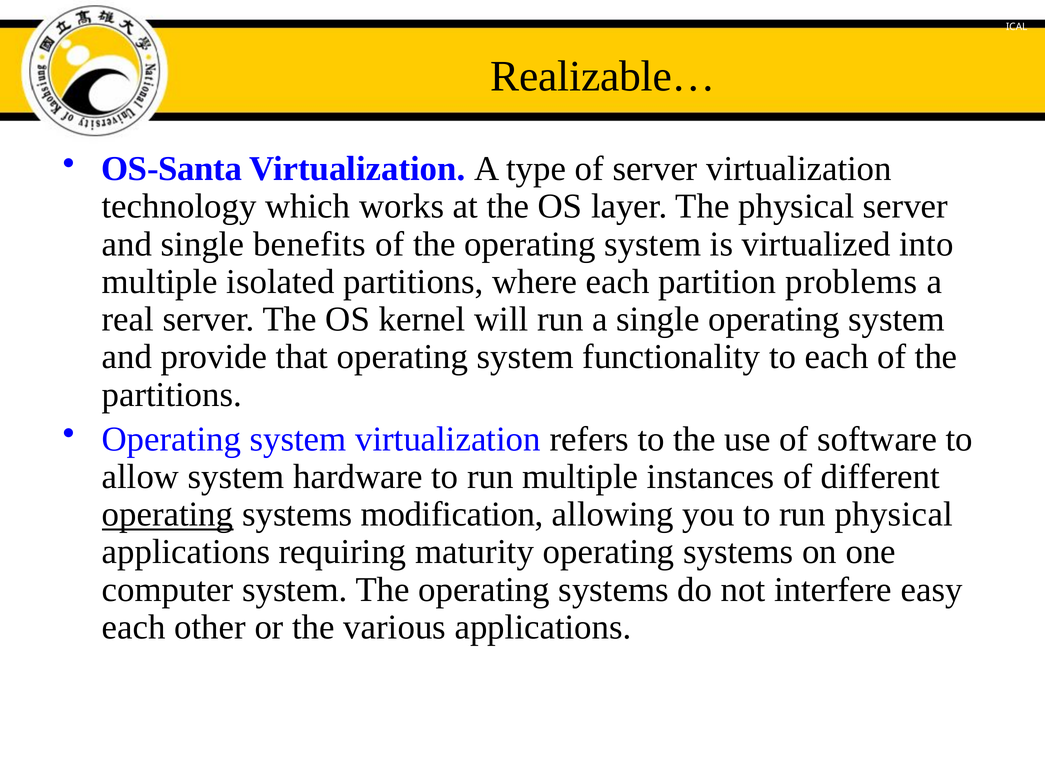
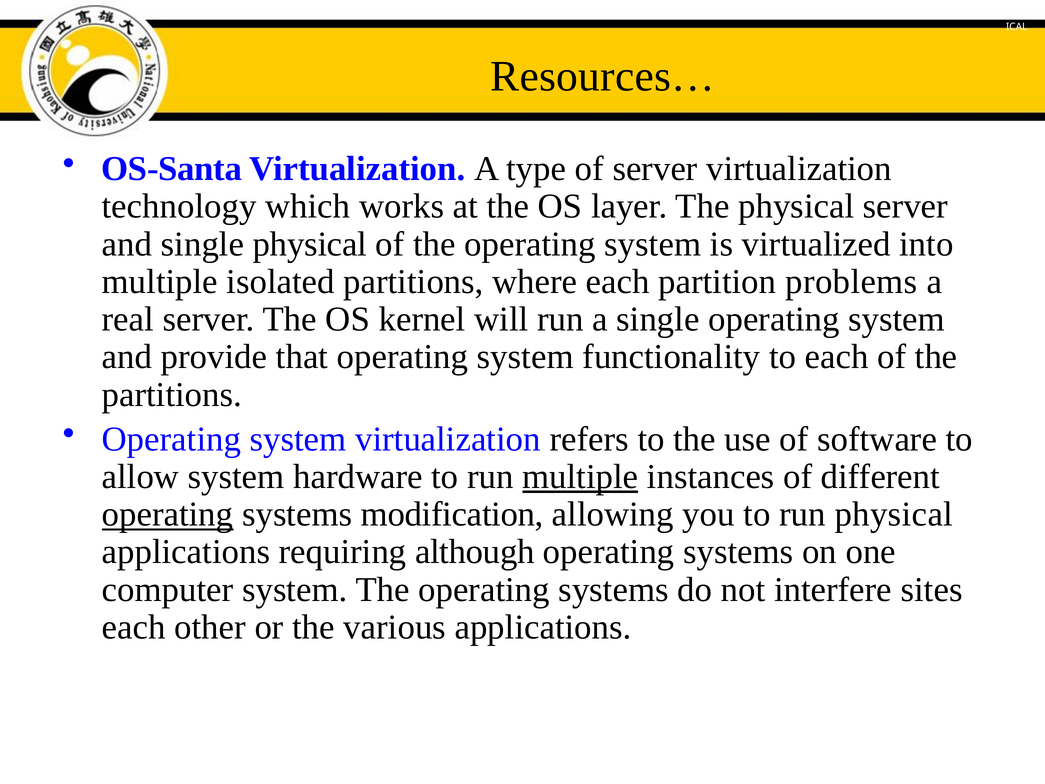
Realizable…: Realizable… -> Resources…
single benefits: benefits -> physical
multiple at (580, 477) underline: none -> present
maturity: maturity -> although
easy: easy -> sites
